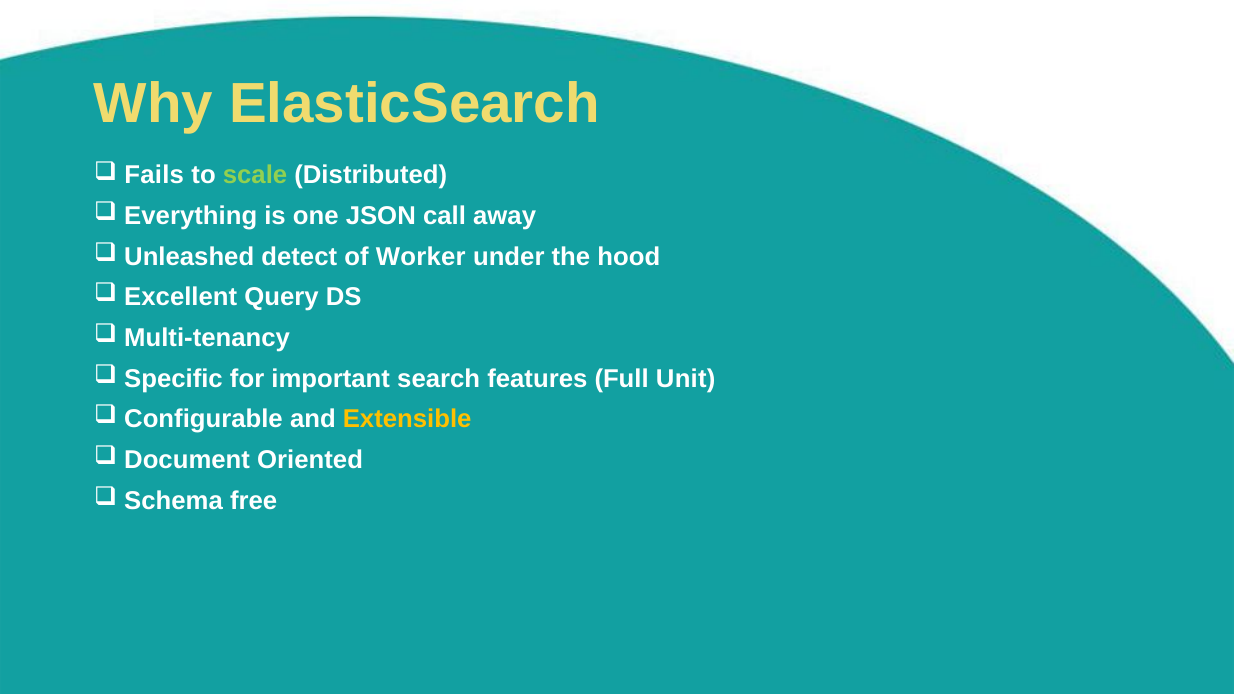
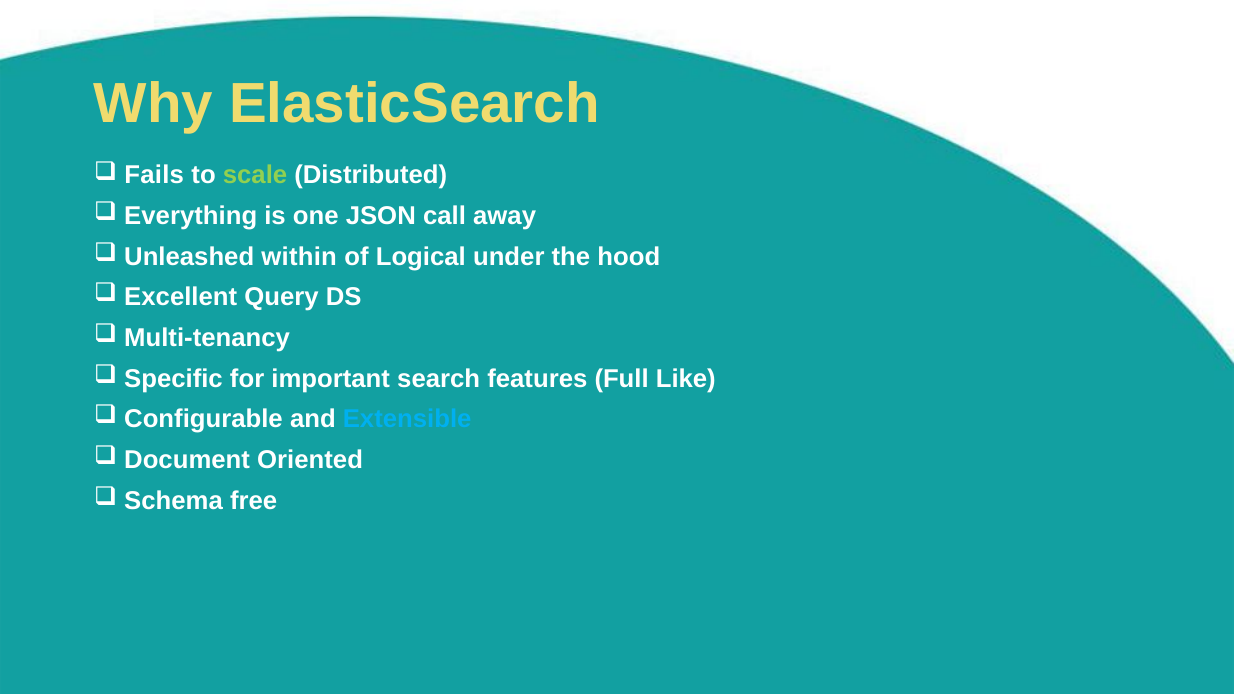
detect: detect -> within
Worker: Worker -> Logical
Unit: Unit -> Like
Extensible colour: yellow -> light blue
